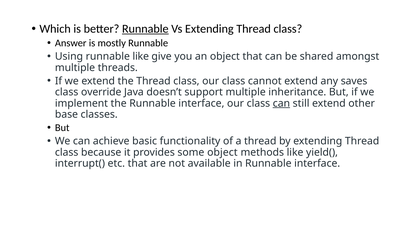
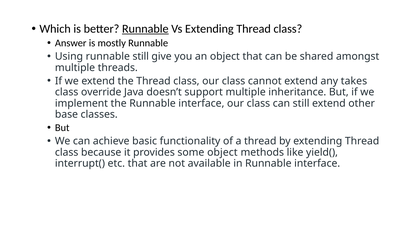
runnable like: like -> still
saves: saves -> takes
can at (281, 104) underline: present -> none
